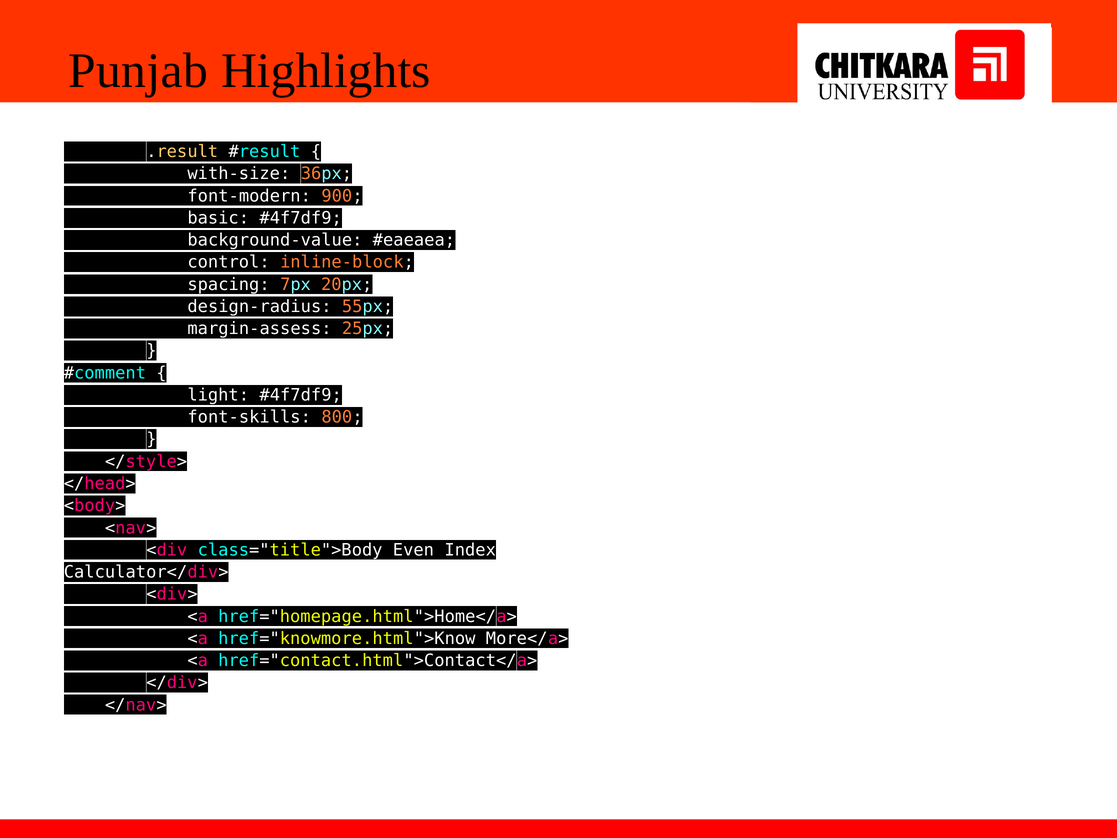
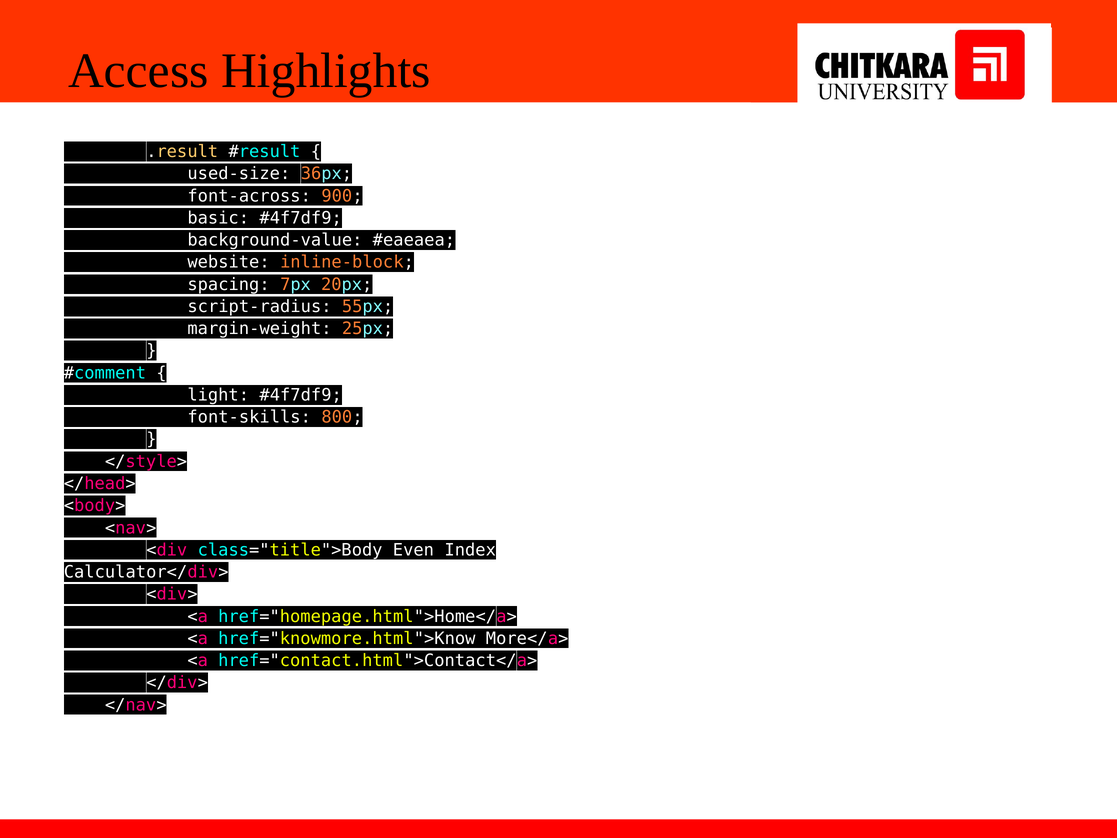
Punjab: Punjab -> Access
with-size: with-size -> used-size
font-modern: font-modern -> font-across
control: control -> website
design-radius: design-radius -> script-radius
margin-assess: margin-assess -> margin-weight
